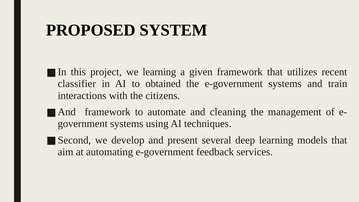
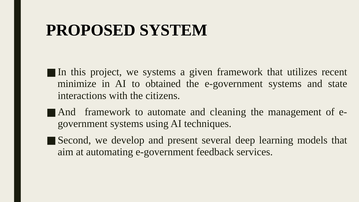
we learning: learning -> systems
classifier: classifier -> minimize
train: train -> state
